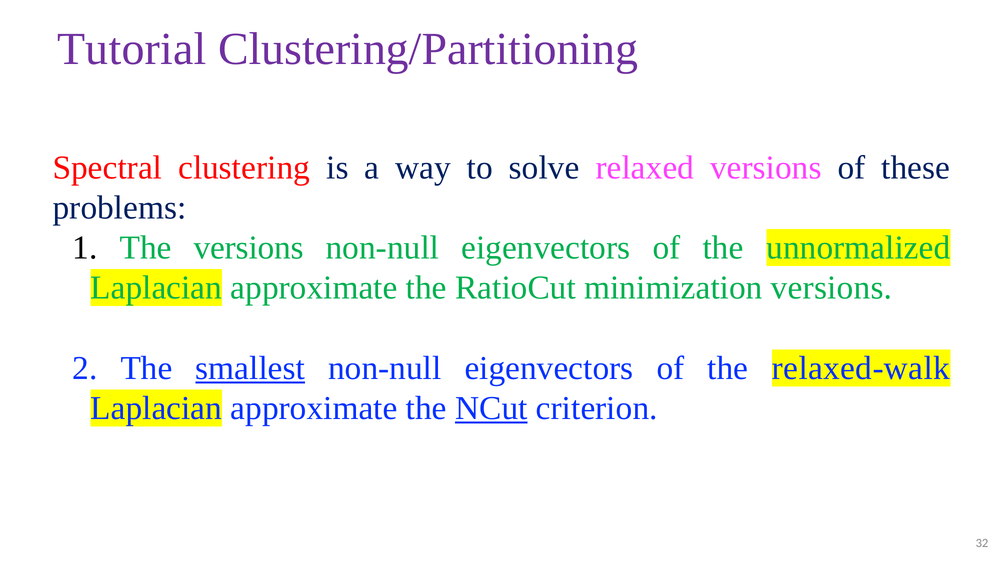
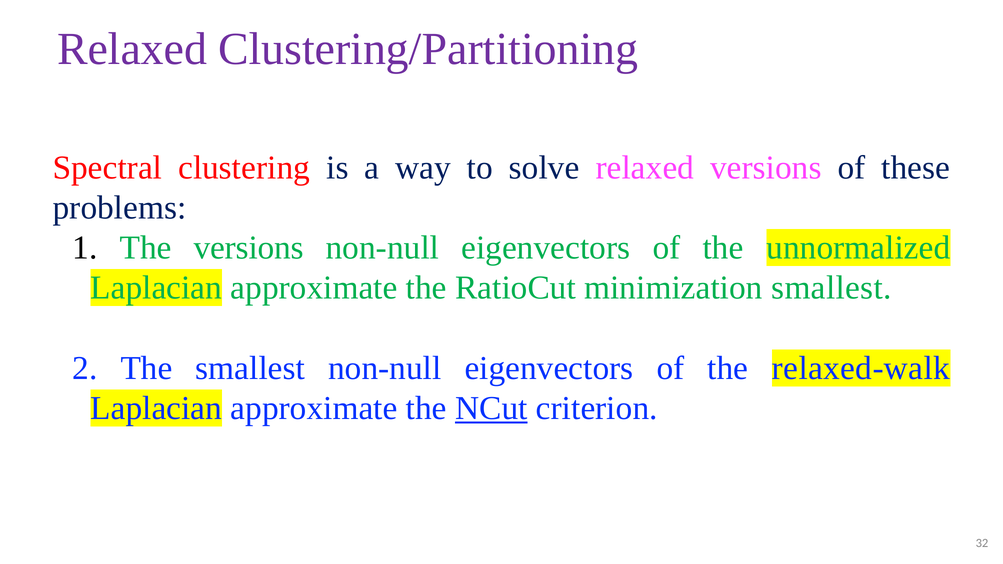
Tutorial at (132, 49): Tutorial -> Relaxed
minimization versions: versions -> smallest
smallest at (250, 368) underline: present -> none
